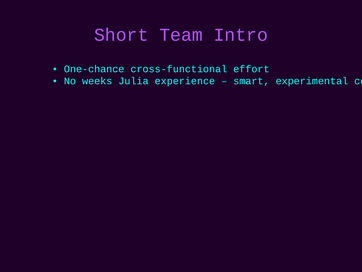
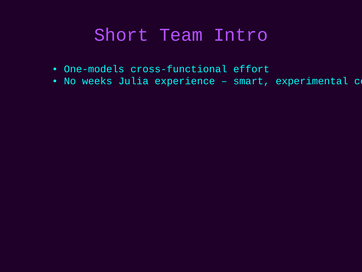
One-chance: One-chance -> One-models
